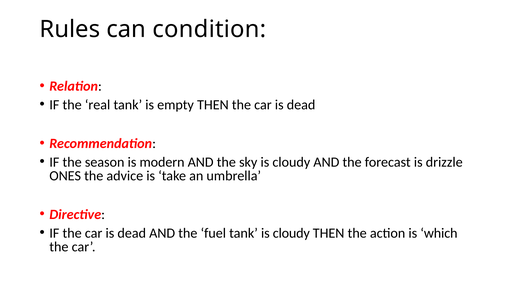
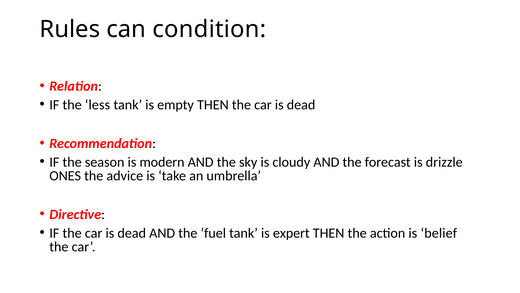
real: real -> less
tank is cloudy: cloudy -> expert
which: which -> belief
